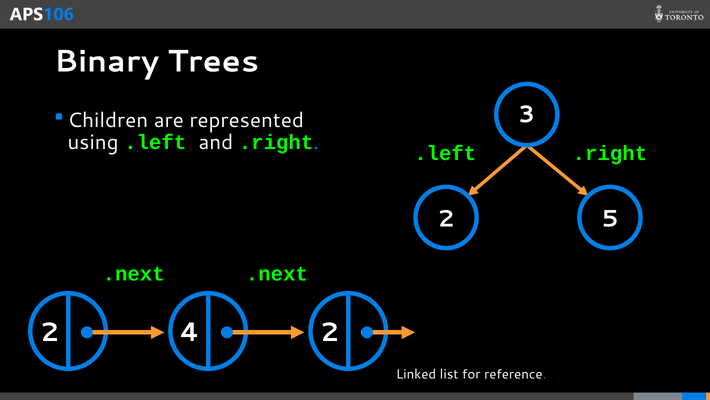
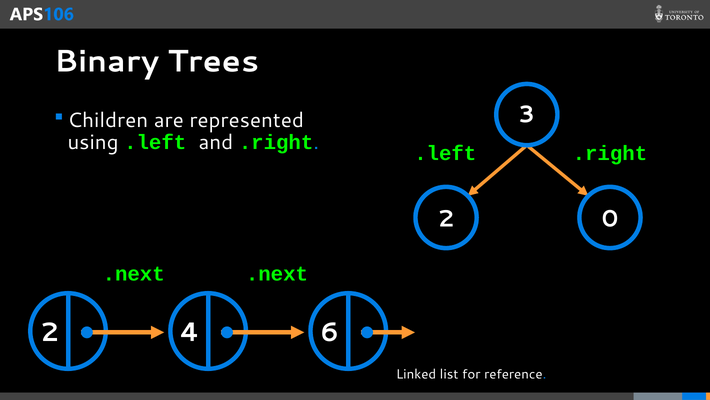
5: 5 -> 0
4 2: 2 -> 6
